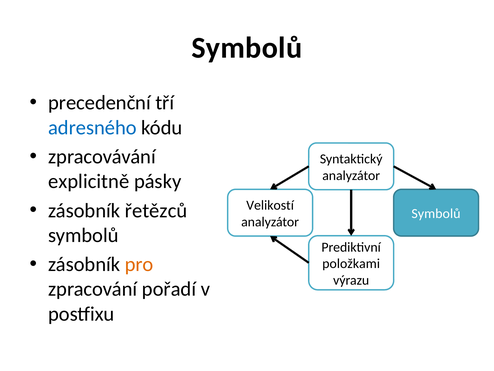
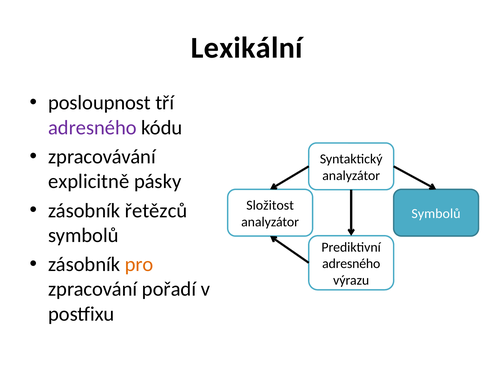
Symbolů at (247, 48): Symbolů -> Lexikální
precedenční: precedenční -> posloupnost
adresného at (92, 127) colour: blue -> purple
Velikostí: Velikostí -> Složitost
položkami at (351, 263): položkami -> adresného
